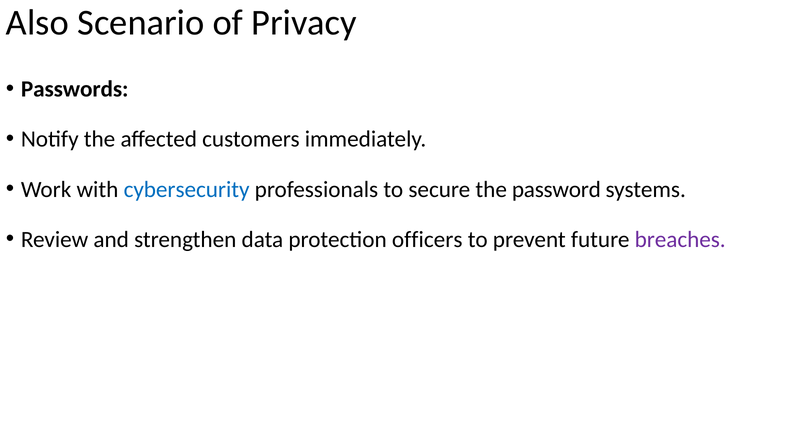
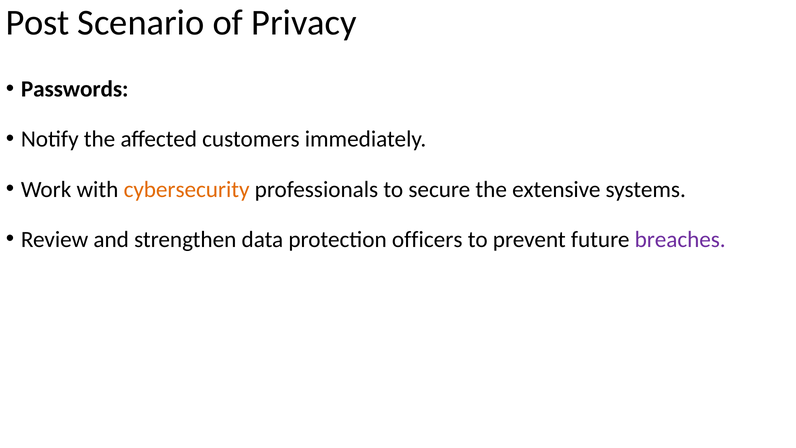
Also: Also -> Post
cybersecurity colour: blue -> orange
password: password -> extensive
